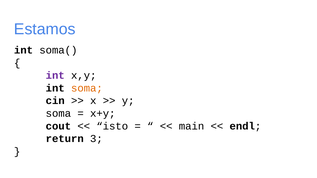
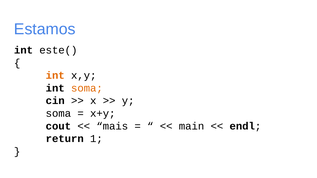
soma(: soma( -> este(
int at (55, 76) colour: purple -> orange
isto: isto -> mais
3: 3 -> 1
